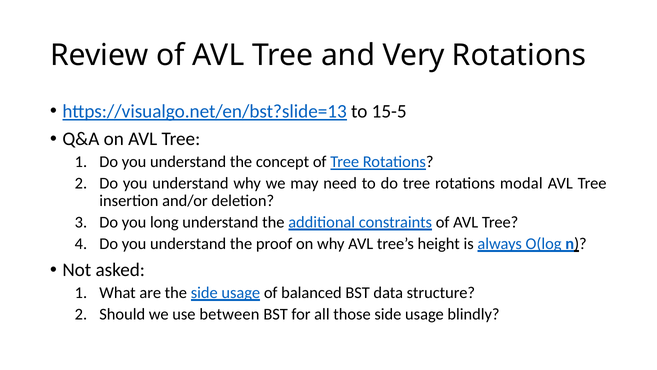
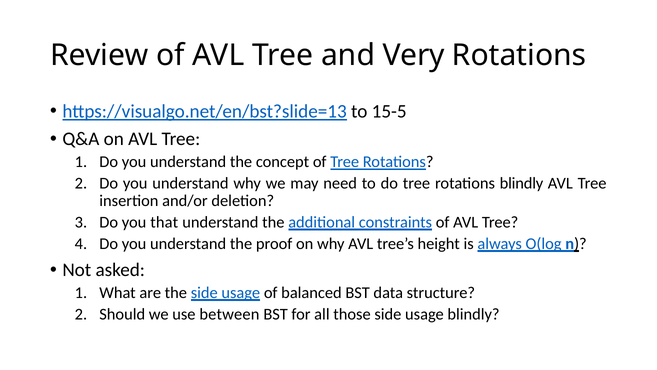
rotations modal: modal -> blindly
long: long -> that
